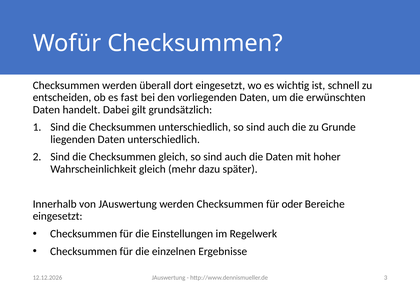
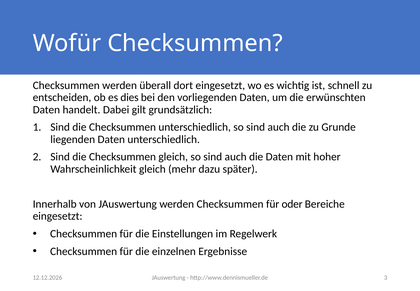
fast: fast -> dies
